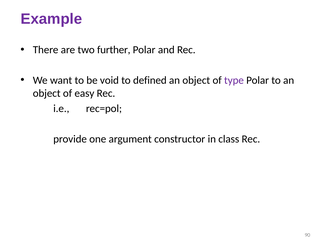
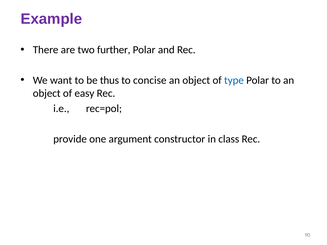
void: void -> thus
defined: defined -> concise
type colour: purple -> blue
